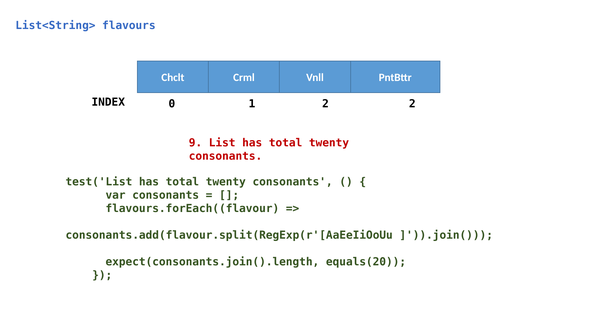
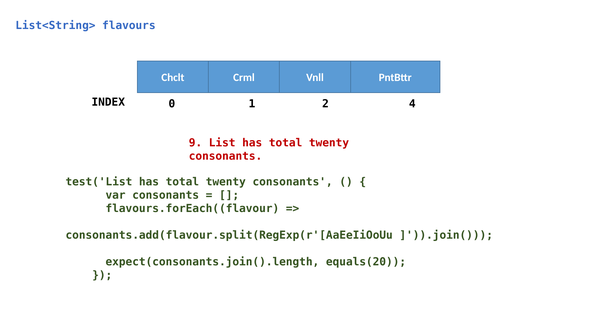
2 2: 2 -> 4
